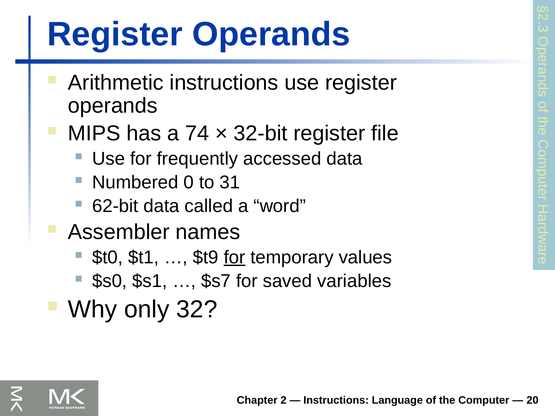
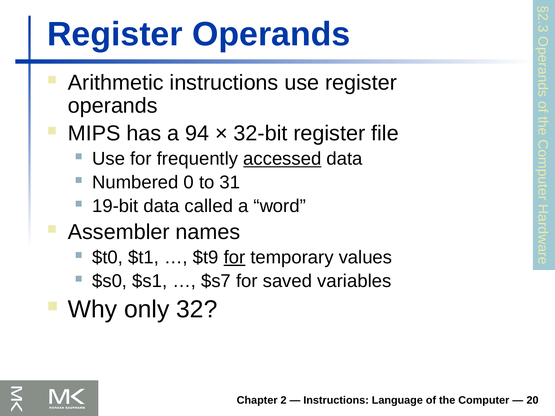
74: 74 -> 94
accessed underline: none -> present
62-bit: 62-bit -> 19-bit
